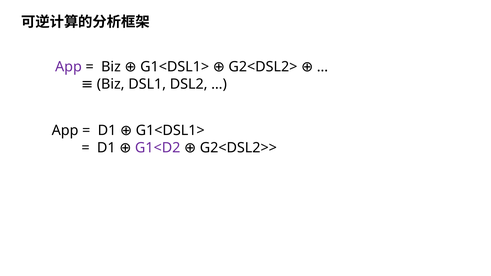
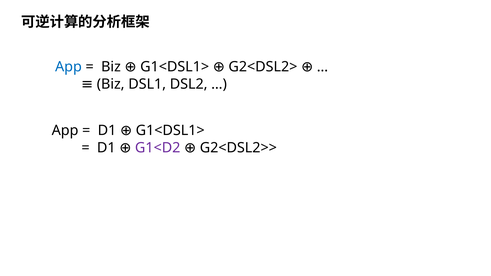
App at (68, 67) colour: purple -> blue
